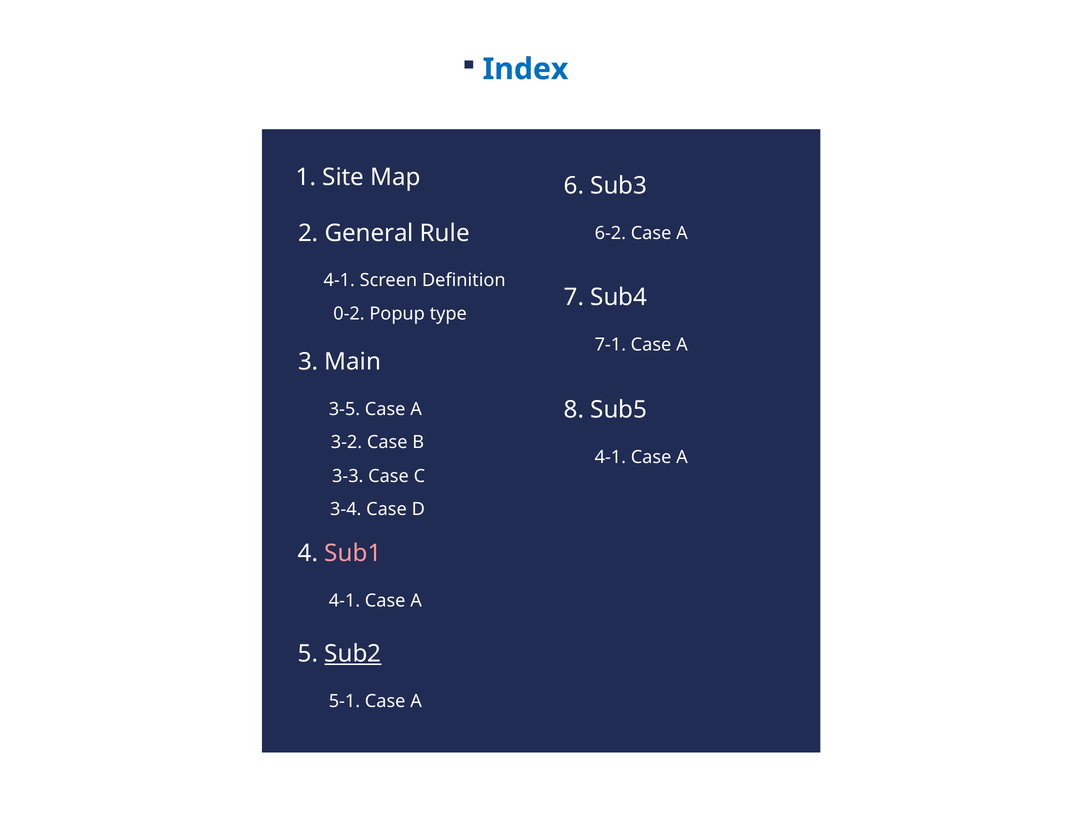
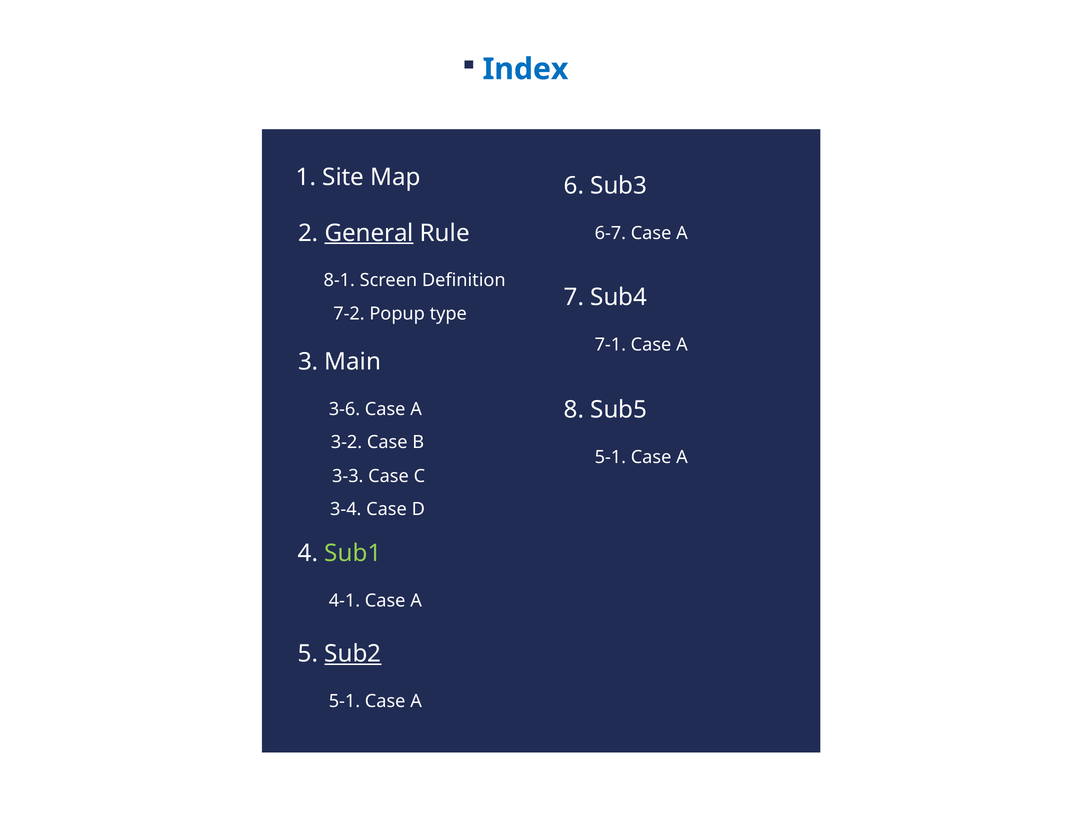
General underline: none -> present
6-2: 6-2 -> 6-7
4-1 at (339, 281): 4-1 -> 8-1
0-2: 0-2 -> 7-2
3-5: 3-5 -> 3-6
4-1 at (610, 457): 4-1 -> 5-1
Sub1 colour: pink -> light green
